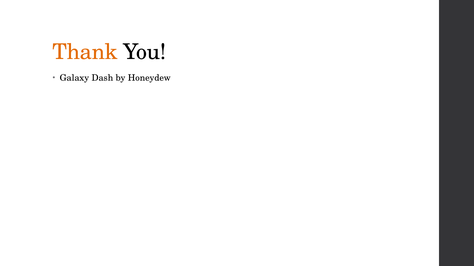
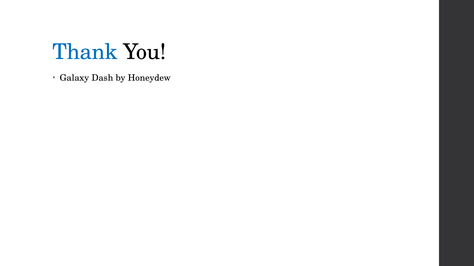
Thank colour: orange -> blue
